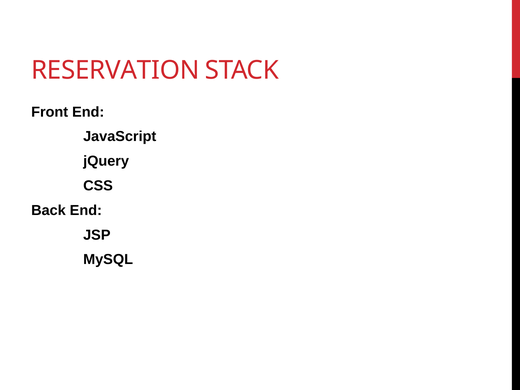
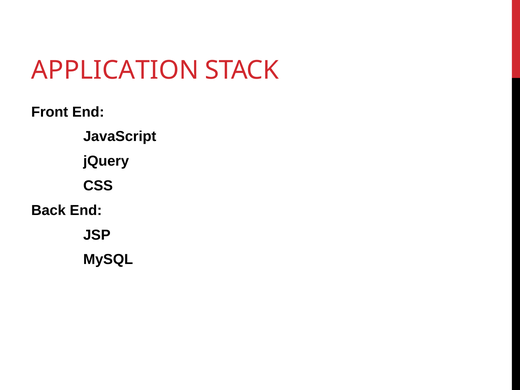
RESERVATION: RESERVATION -> APPLICATION
